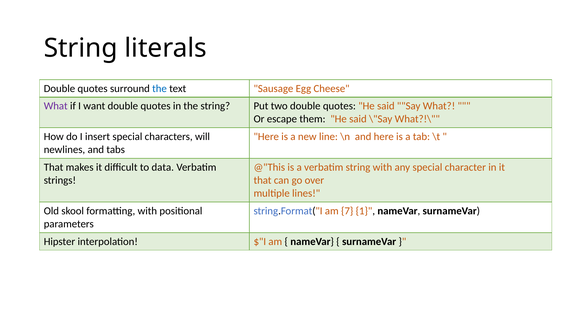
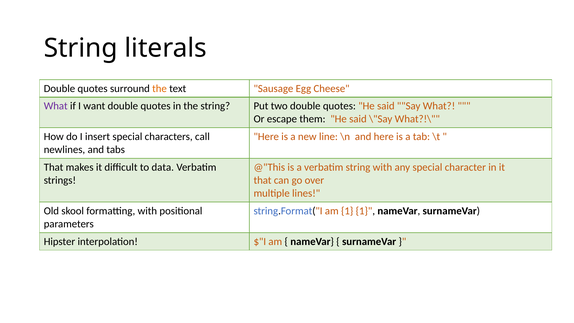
the at (160, 88) colour: blue -> orange
will: will -> call
am 7: 7 -> 1
